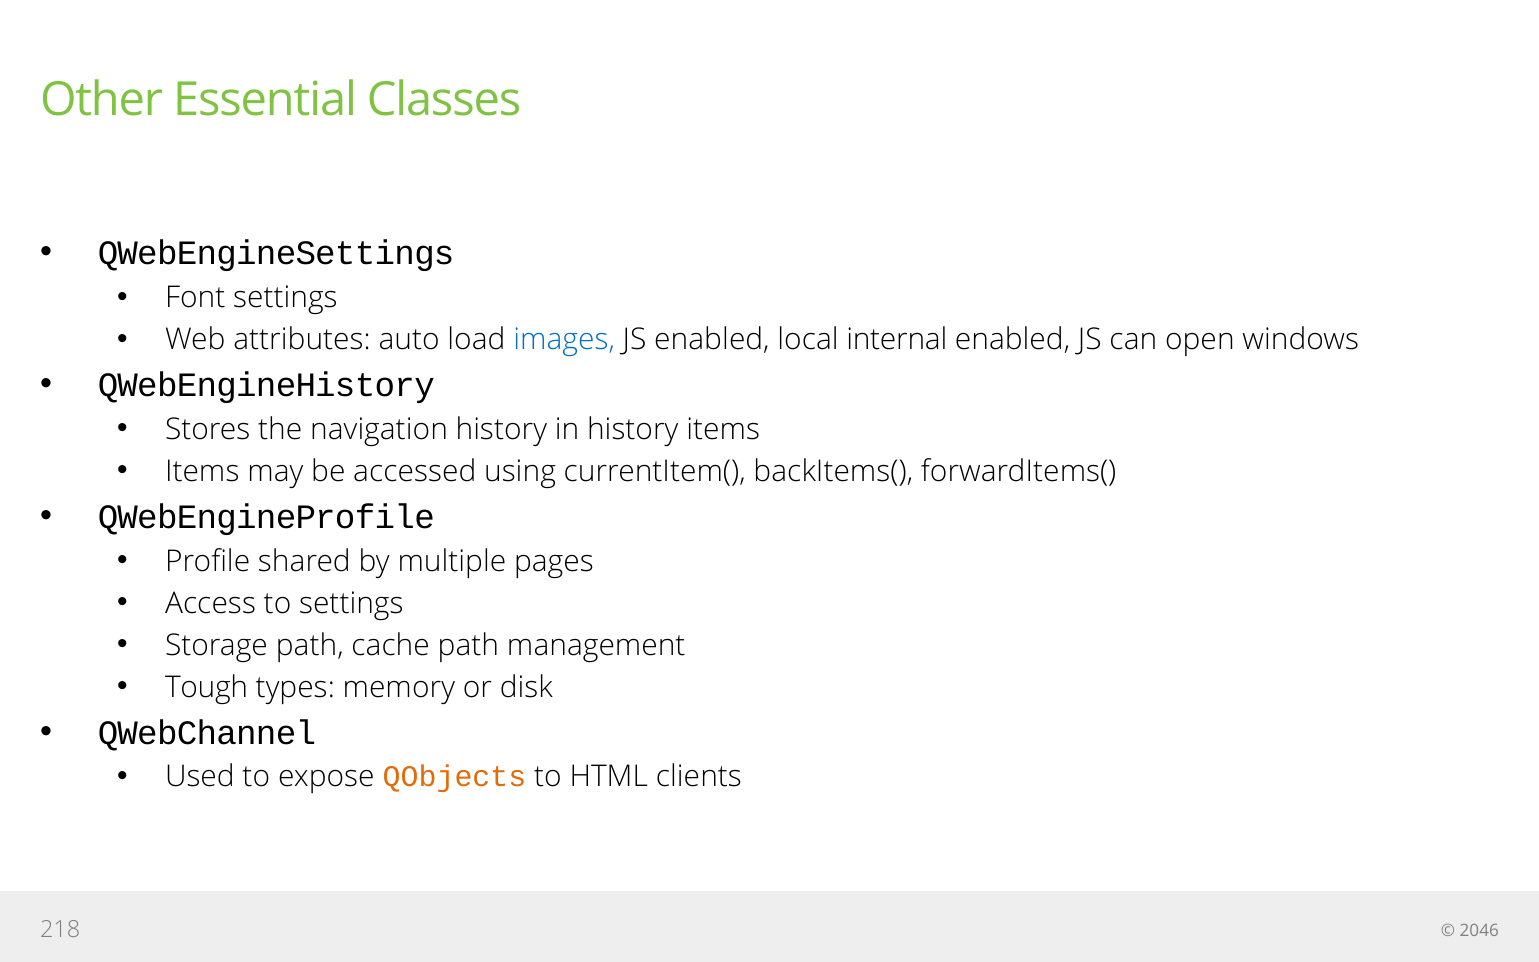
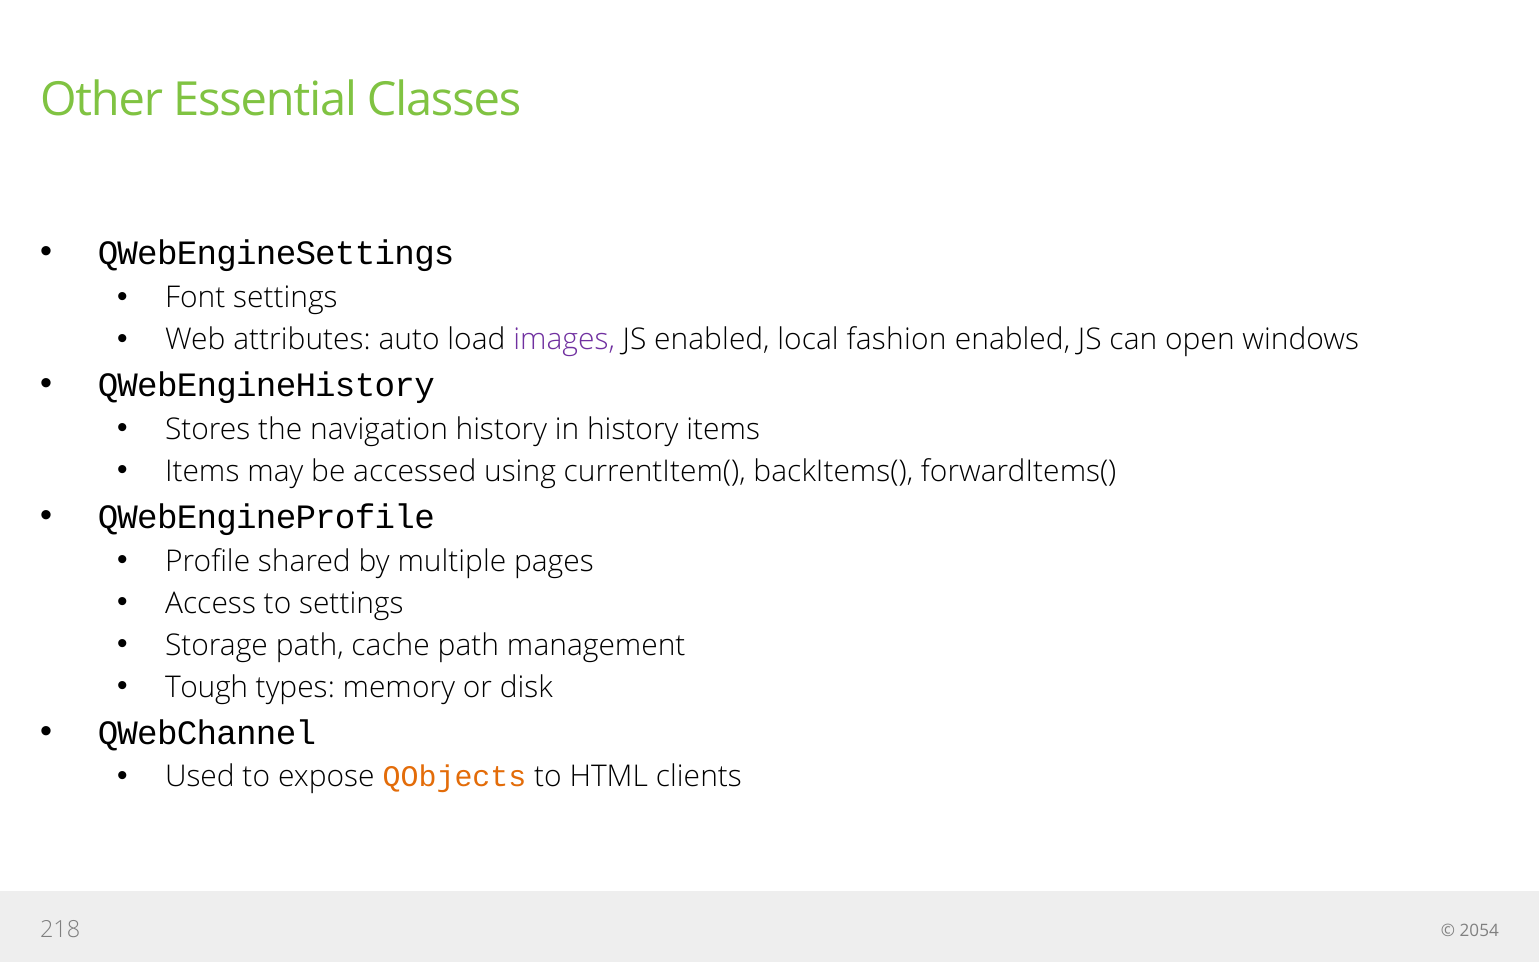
images colour: blue -> purple
internal: internal -> fashion
2046: 2046 -> 2054
